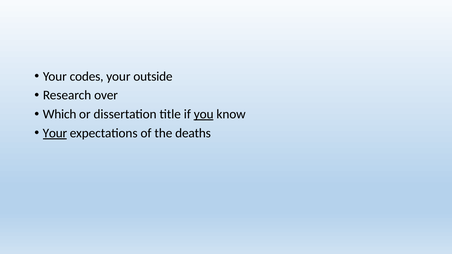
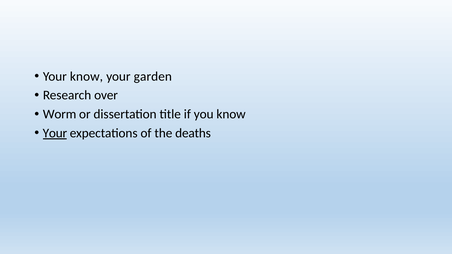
Your codes: codes -> know
outside: outside -> garden
Which: Which -> Worm
you underline: present -> none
